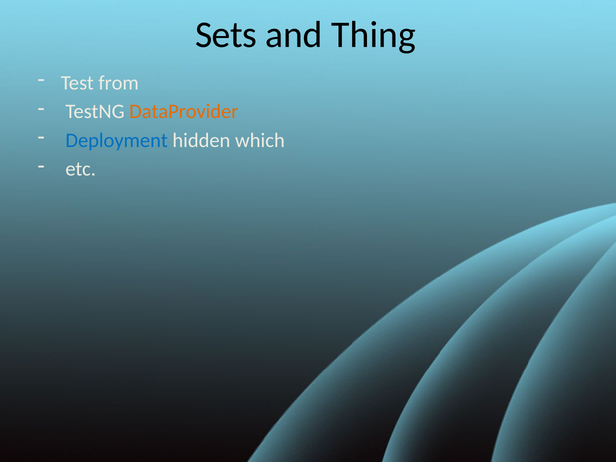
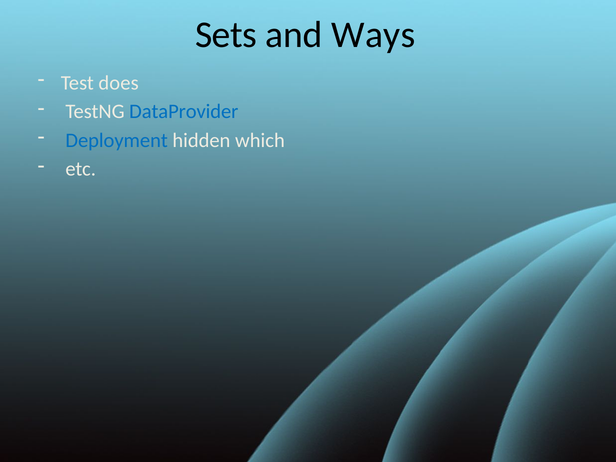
Thing: Thing -> Ways
from: from -> does
DataProvider colour: orange -> blue
